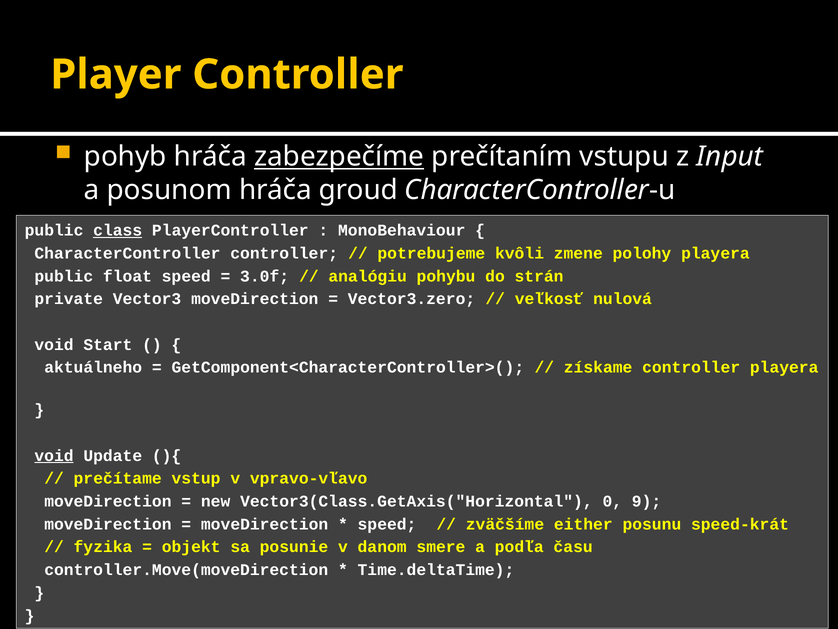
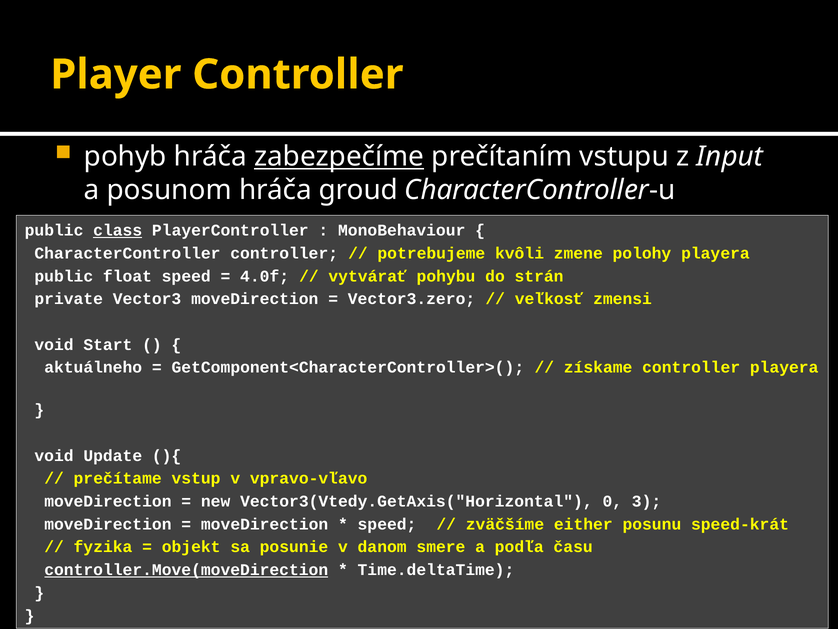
3.0f: 3.0f -> 4.0f
analógiu: analógiu -> vytvárať
nulová: nulová -> zmensi
void at (54, 455) underline: present -> none
Vector3(Class.GetAxis("Horizontal: Vector3(Class.GetAxis("Horizontal -> Vector3(Vtedy.GetAxis("Horizontal
9: 9 -> 3
controller.Move(moveDirection underline: none -> present
